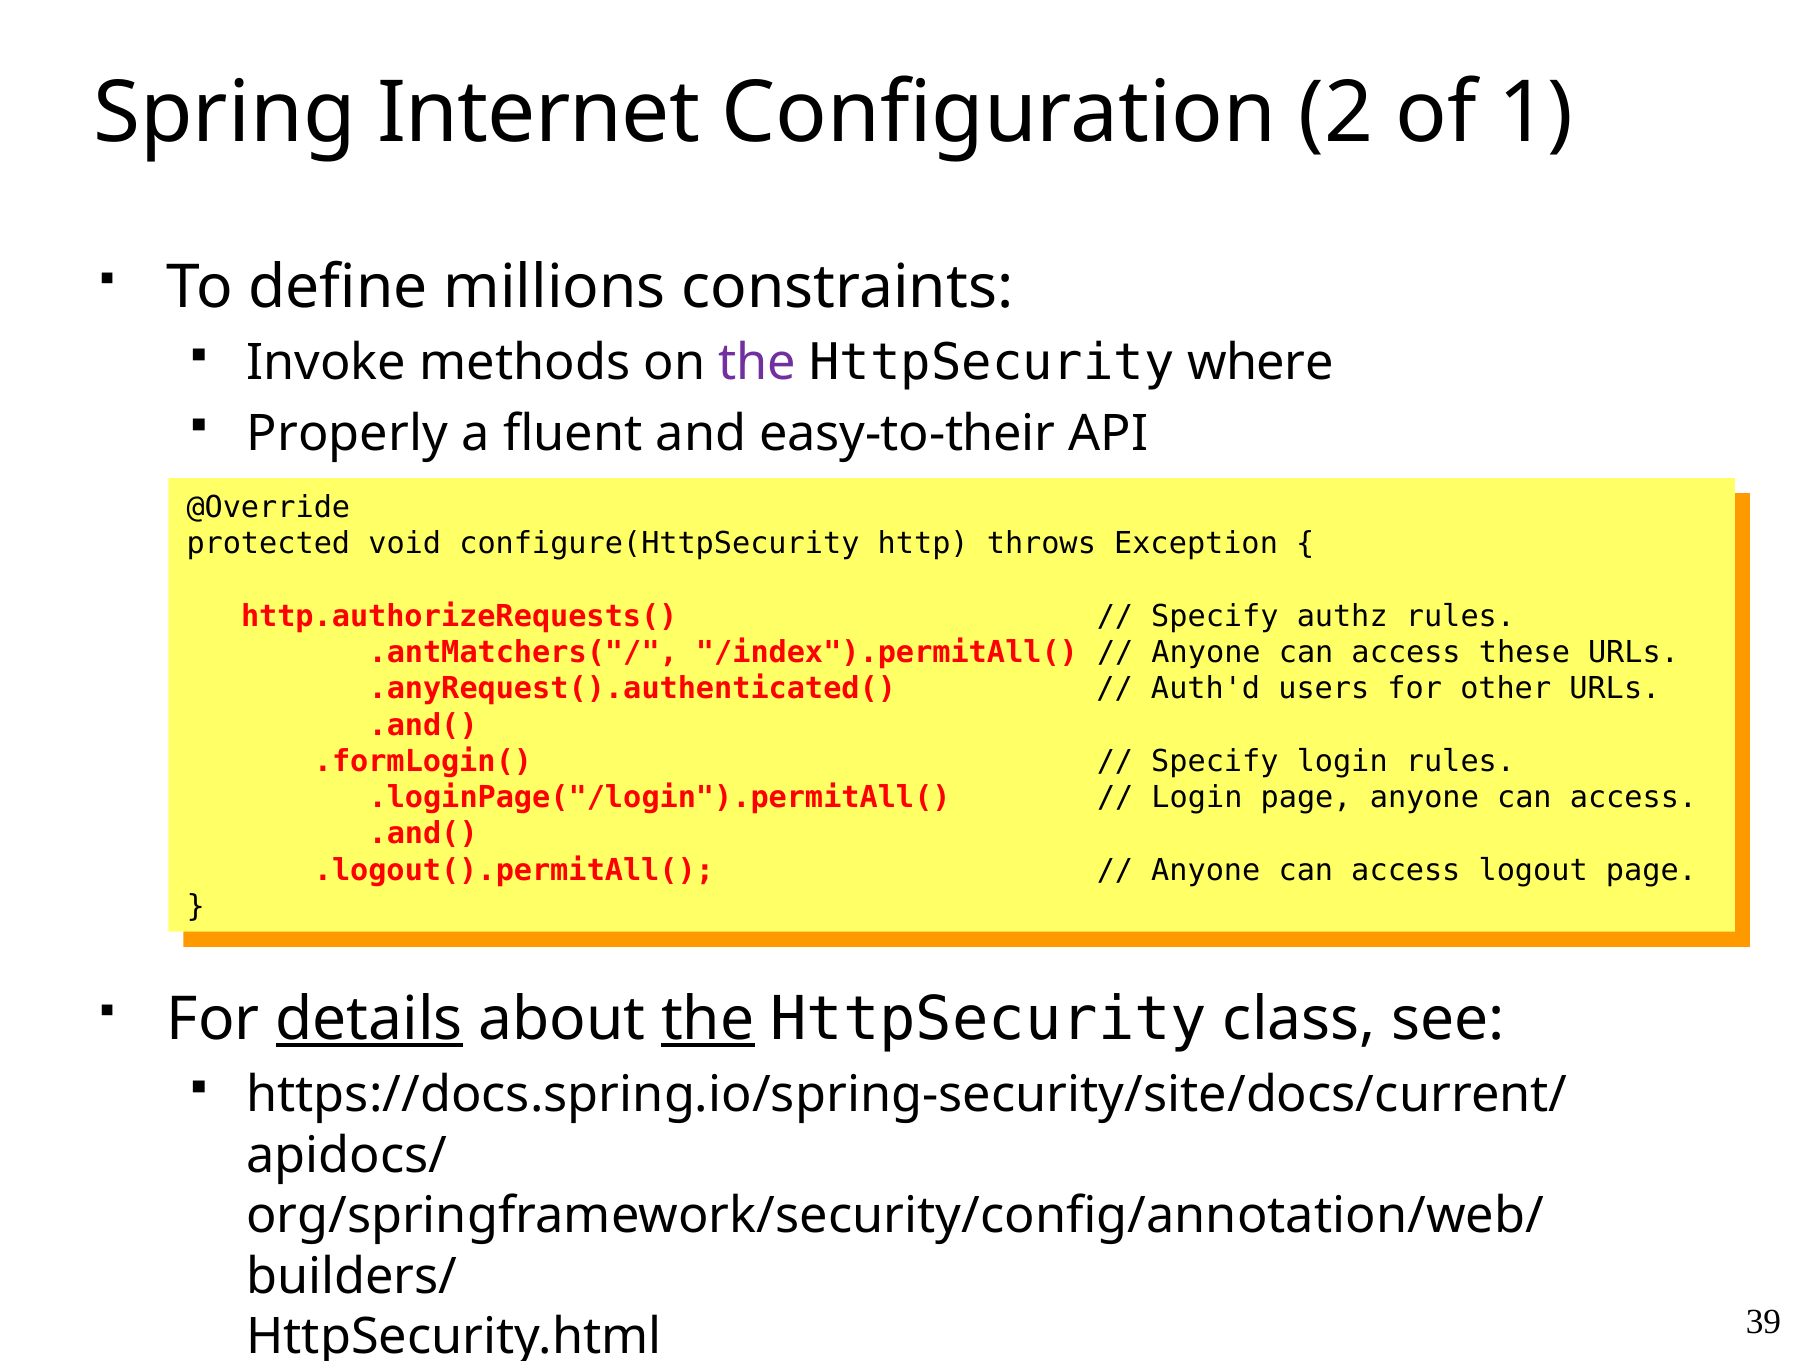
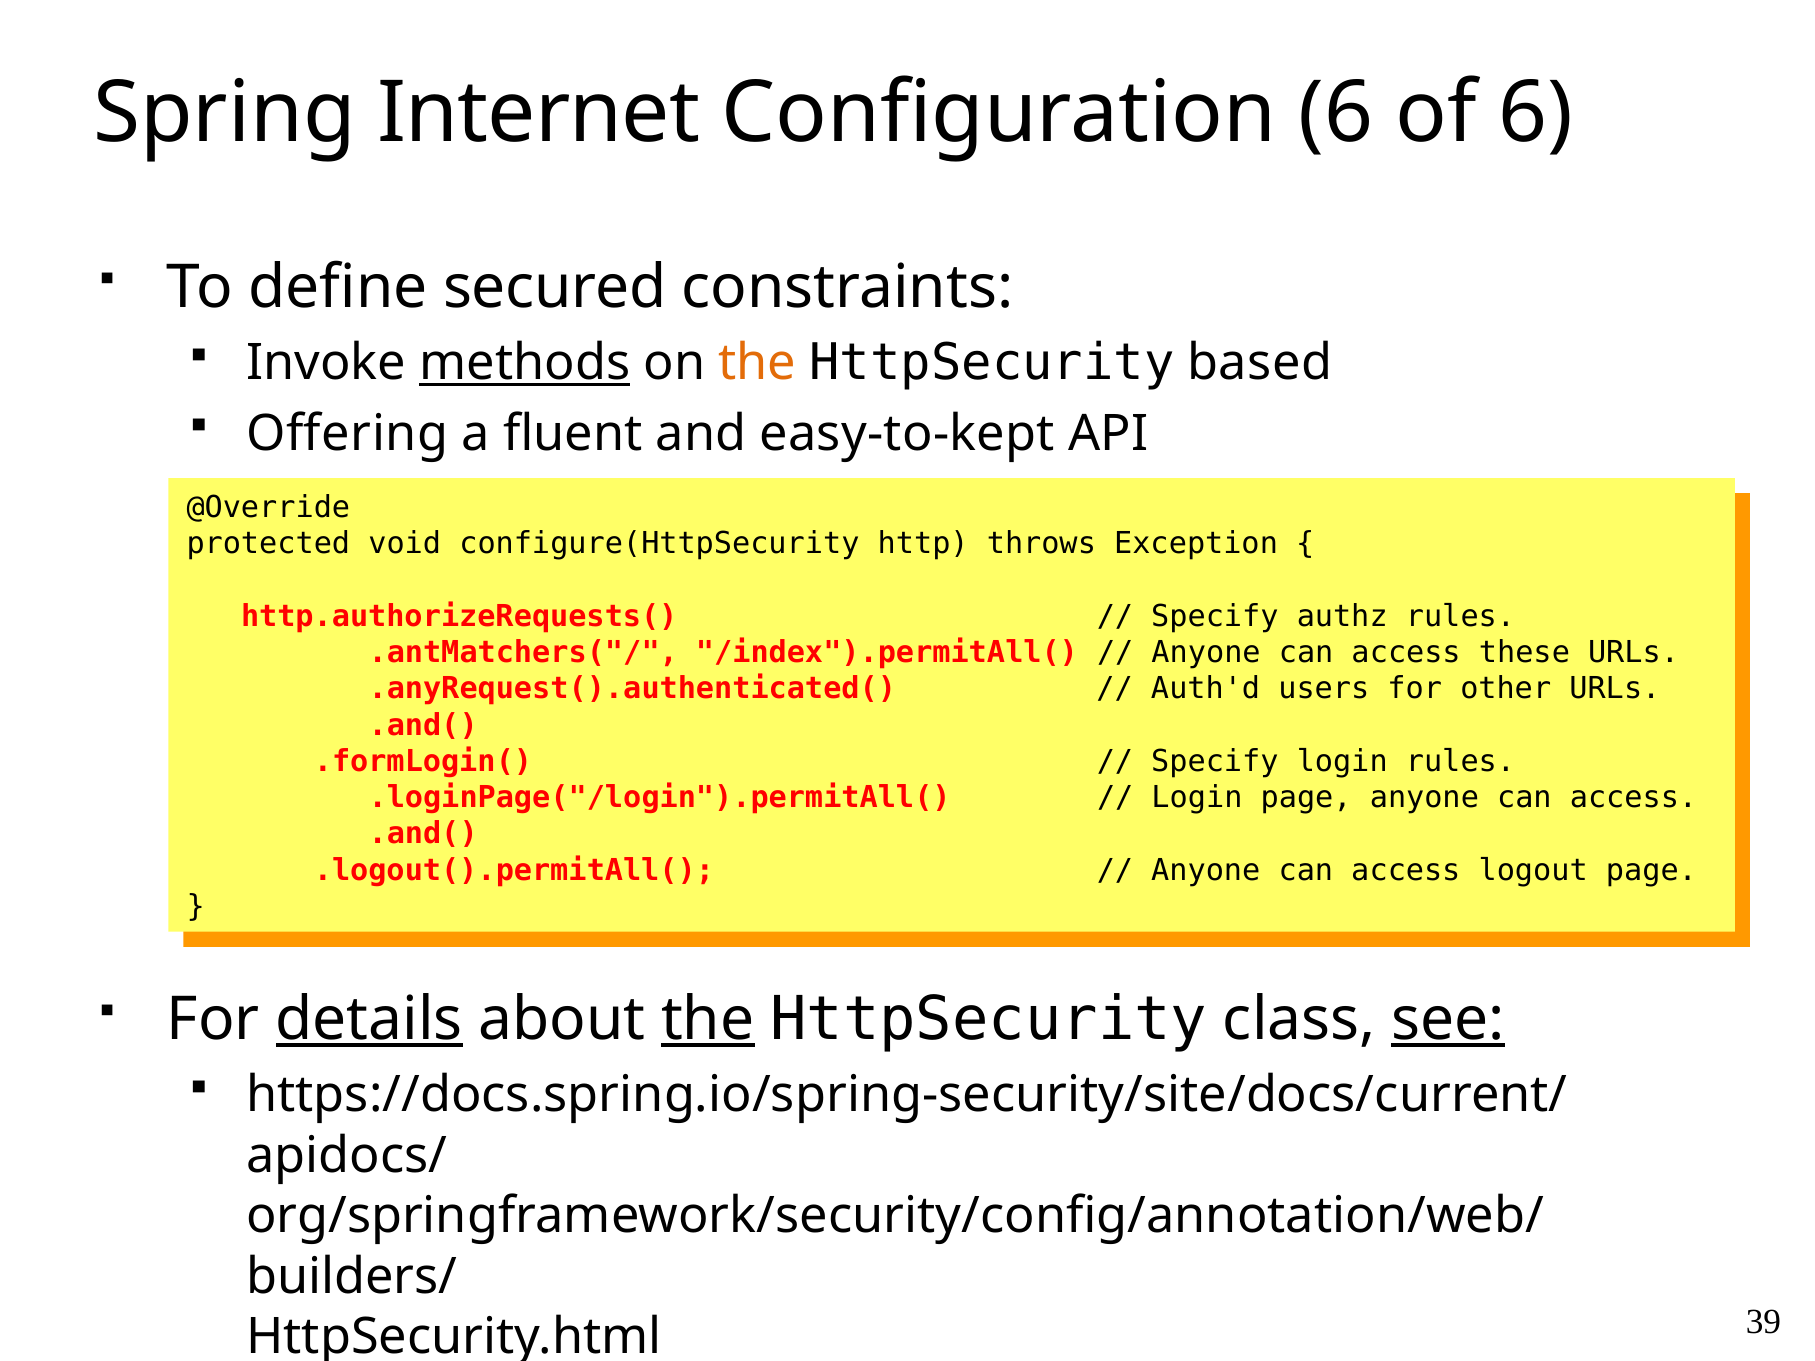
Configuration 2: 2 -> 6
of 1: 1 -> 6
millions: millions -> secured
methods underline: none -> present
the at (757, 363) colour: purple -> orange
where: where -> based
Properly: Properly -> Offering
easy-to-their: easy-to-their -> easy-to-kept
see underline: none -> present
